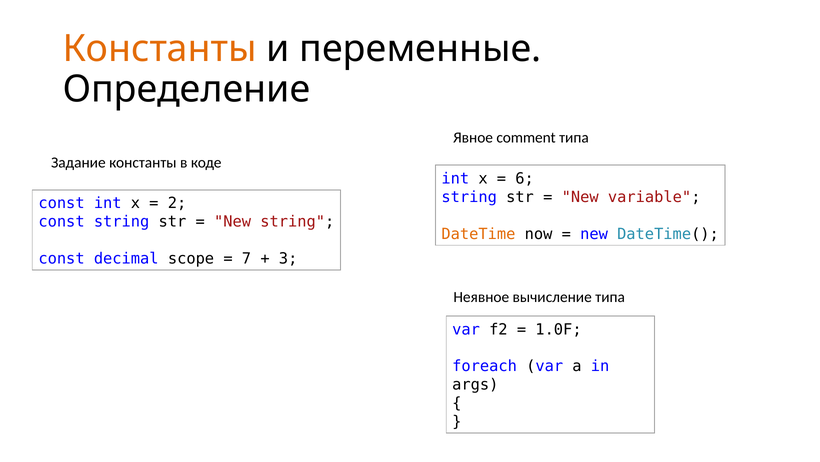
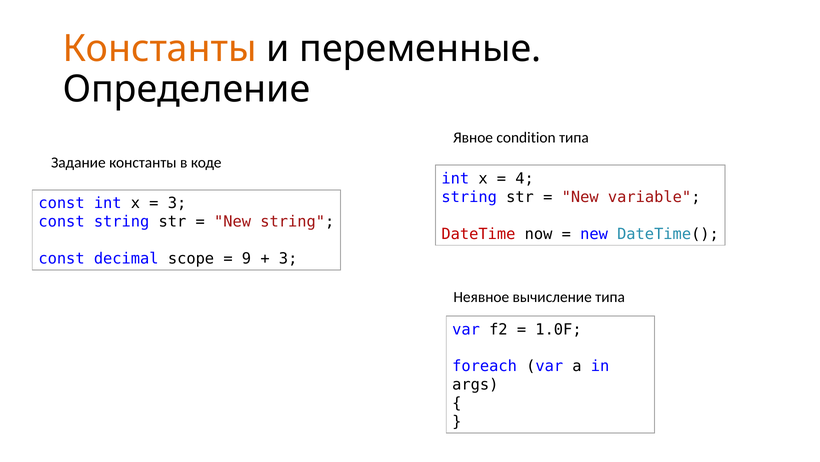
comment: comment -> condition
6: 6 -> 4
2 at (177, 203): 2 -> 3
DateTime colour: orange -> red
7: 7 -> 9
